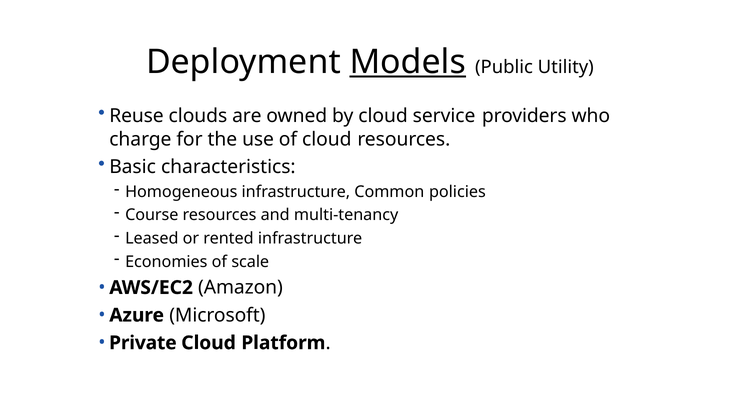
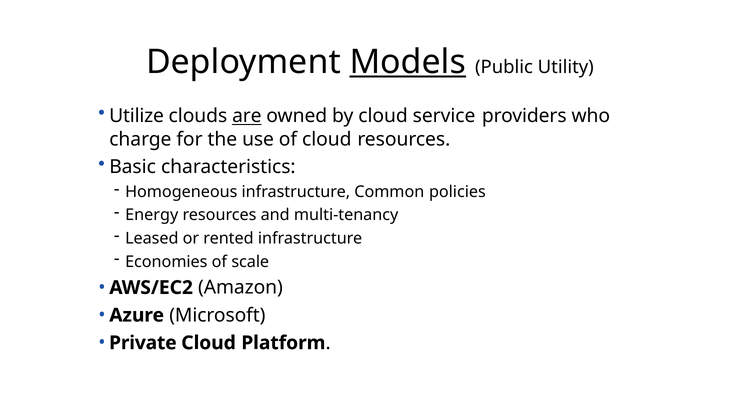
Reuse: Reuse -> Utilize
are underline: none -> present
Course: Course -> Energy
